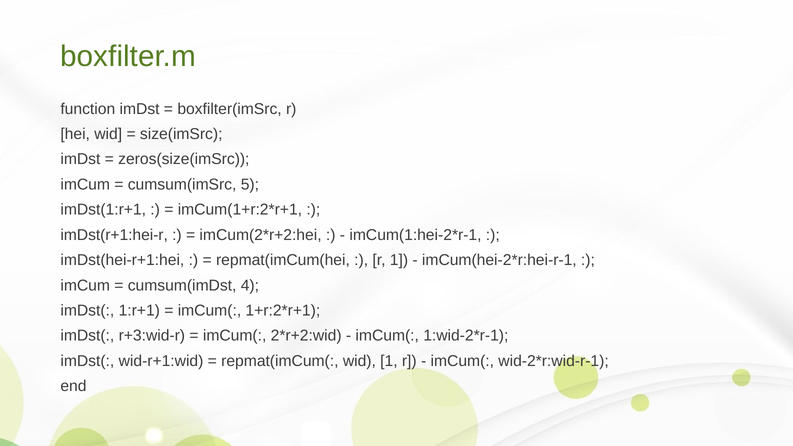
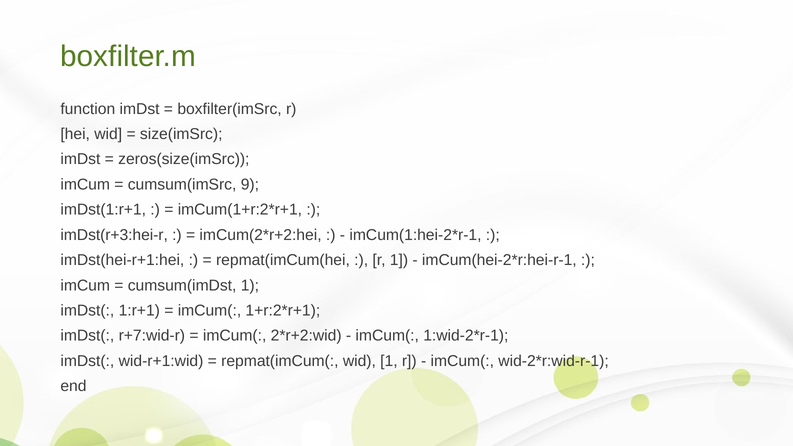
5: 5 -> 9
imDst(r+1:hei-r: imDst(r+1:hei-r -> imDst(r+3:hei-r
cumsum(imDst 4: 4 -> 1
r+3:wid-r: r+3:wid-r -> r+7:wid-r
